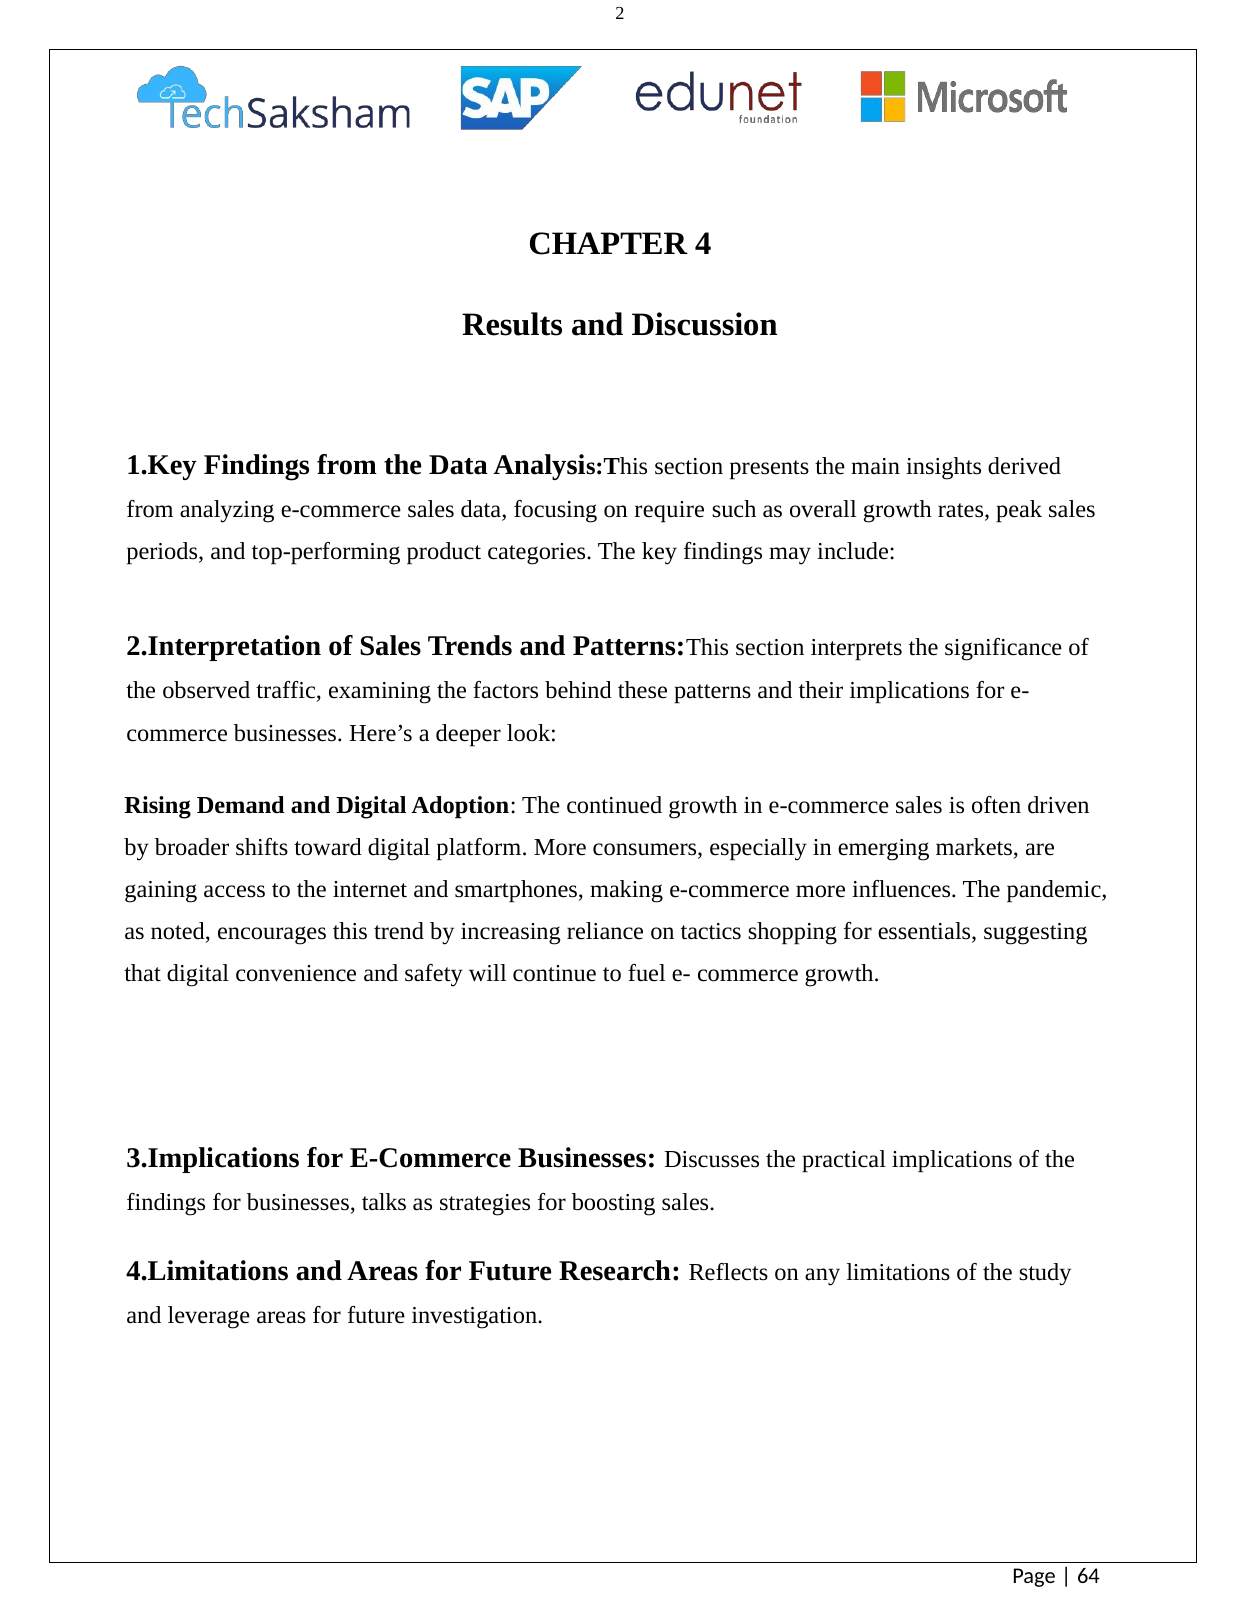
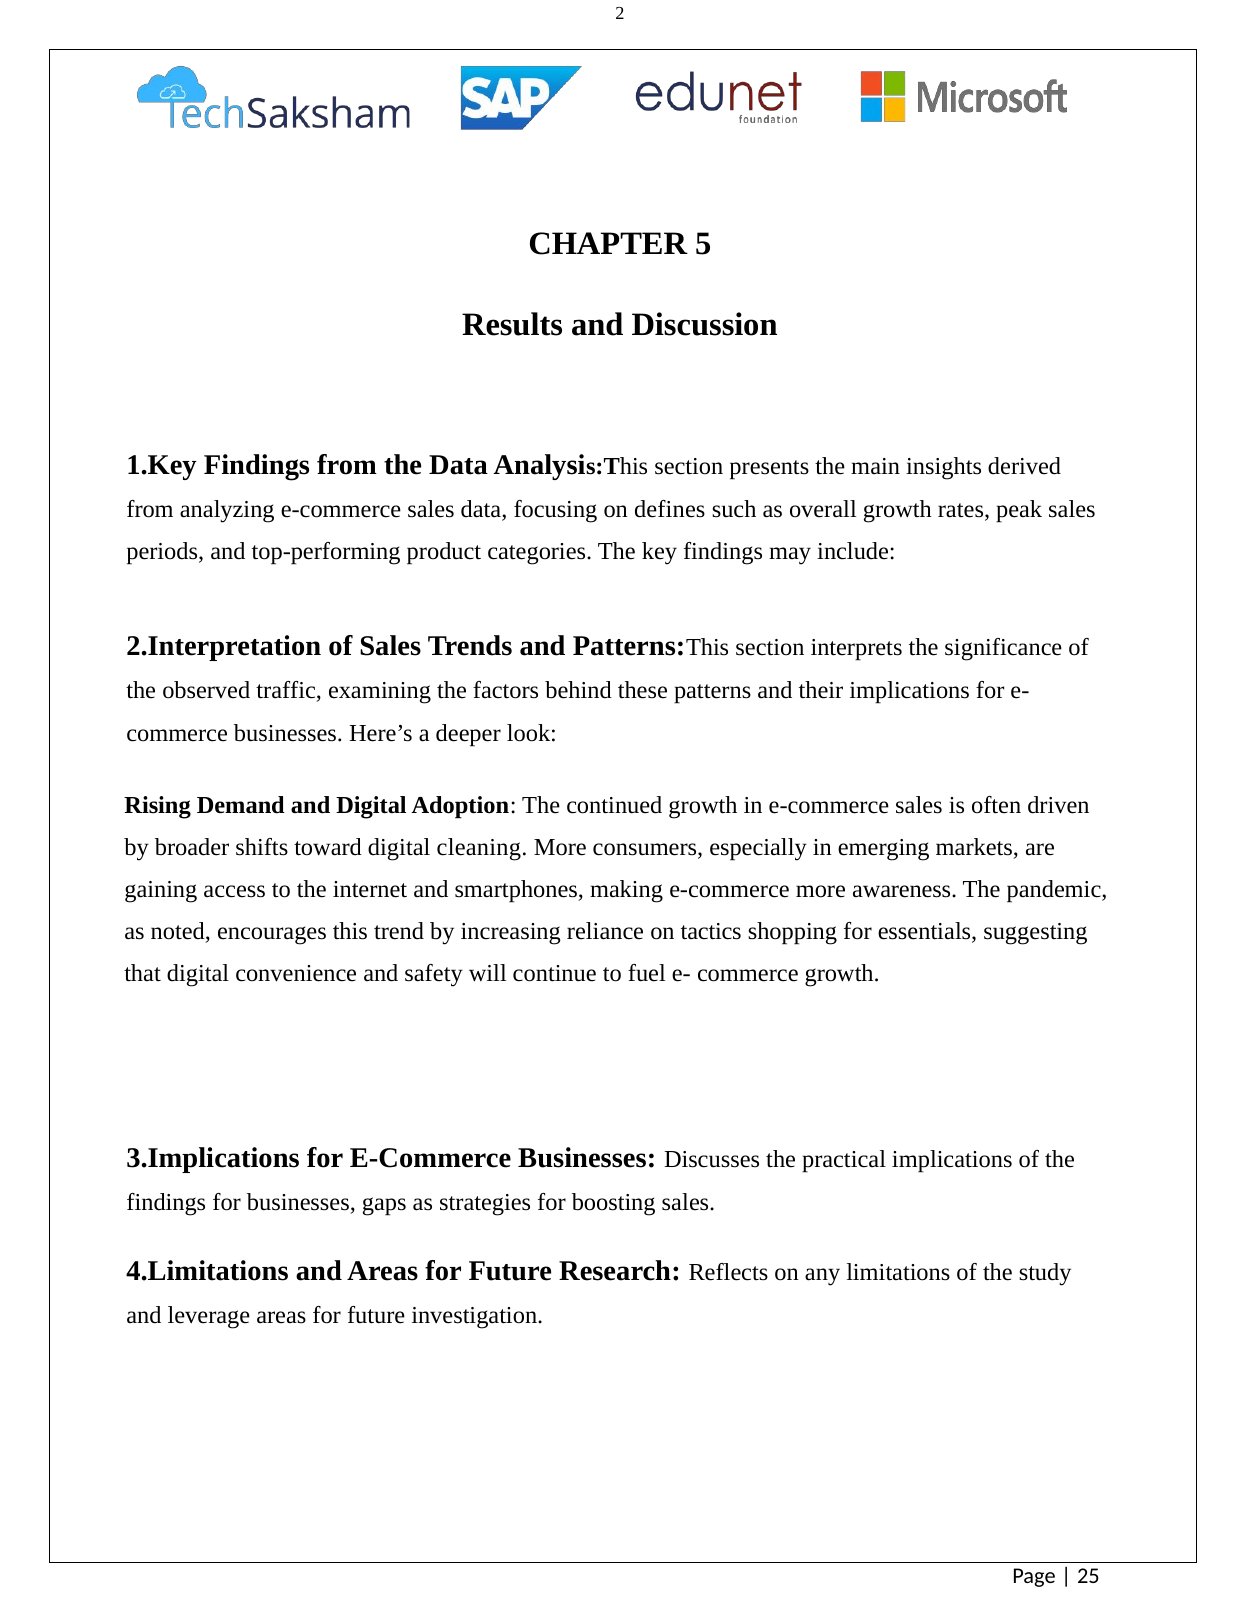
4: 4 -> 5
require: require -> defines
platform: platform -> cleaning
influences: influences -> awareness
talks: talks -> gaps
64: 64 -> 25
